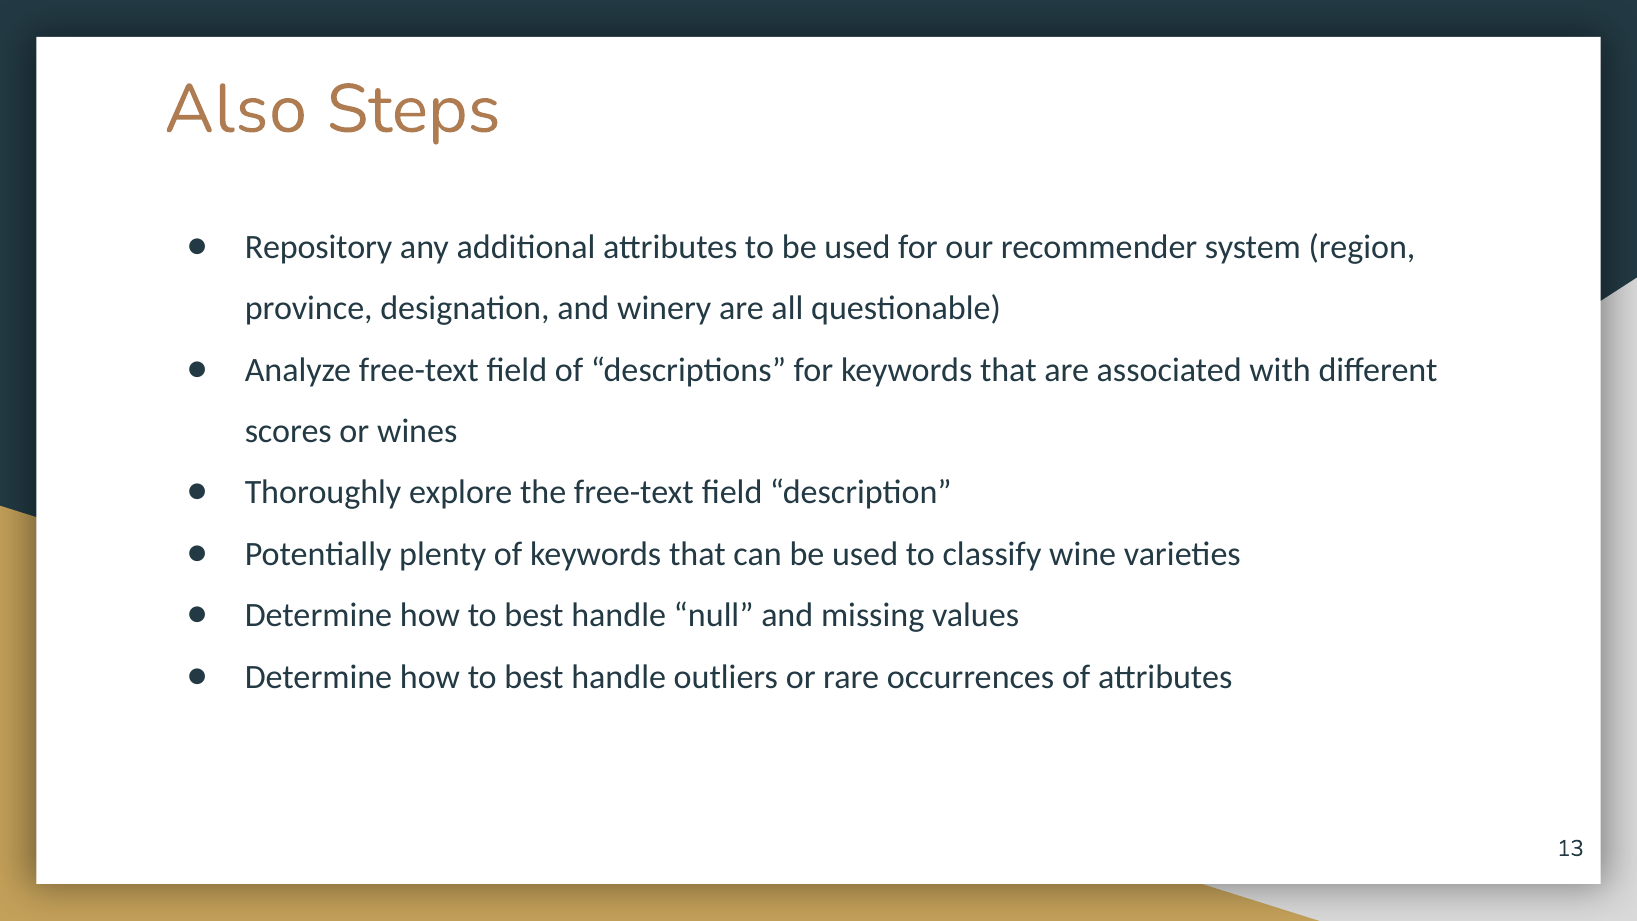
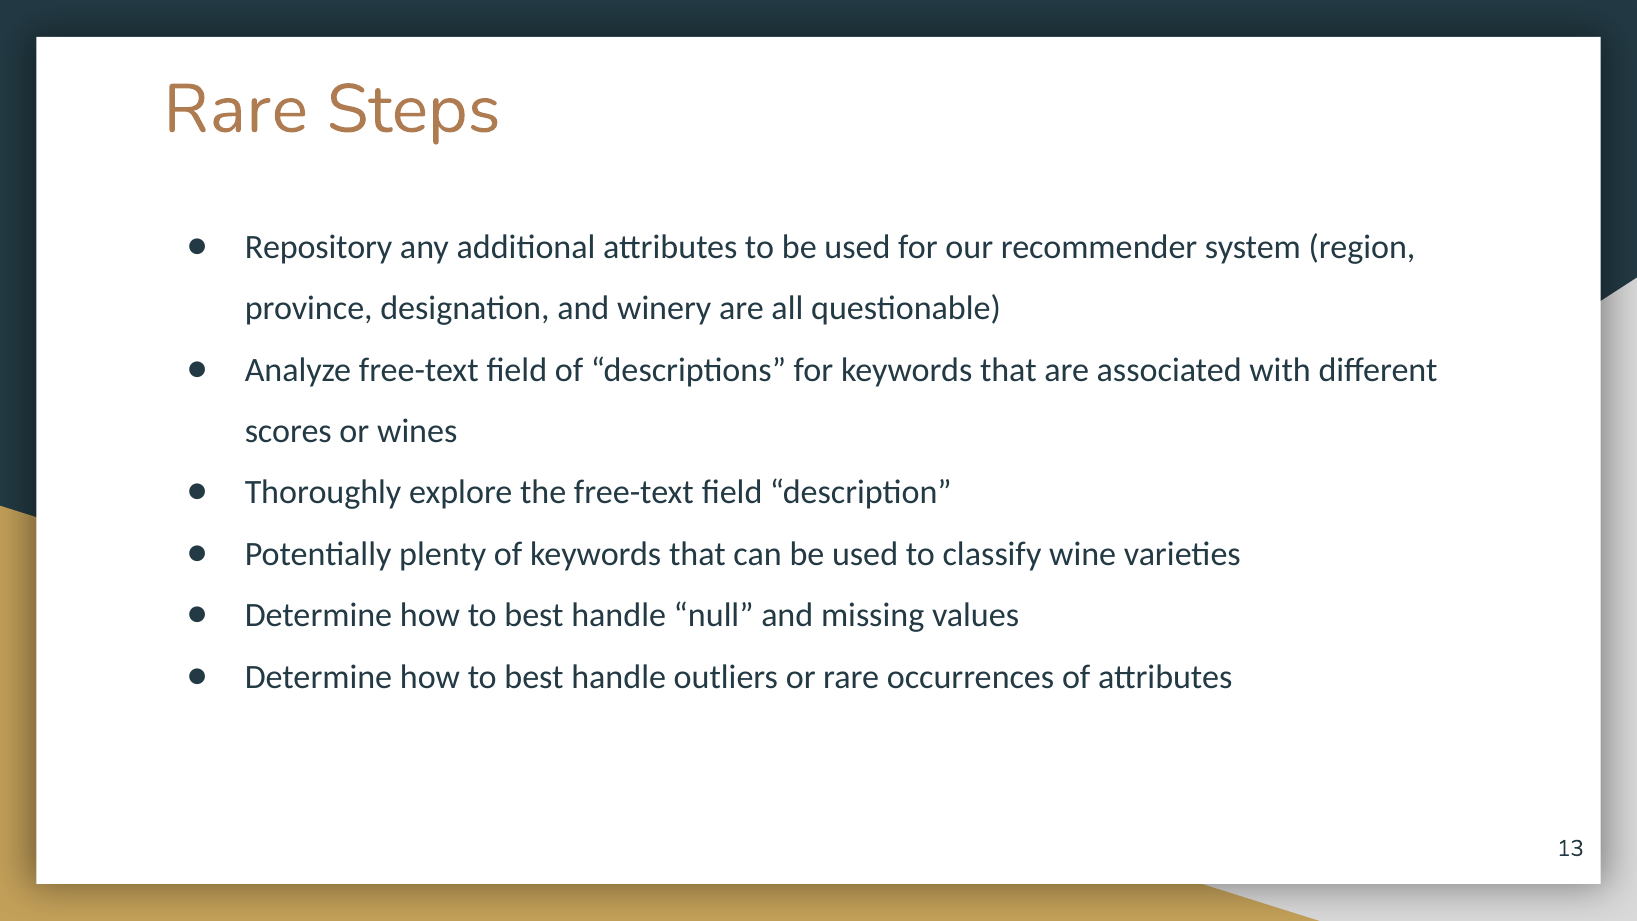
Also at (236, 109): Also -> Rare
